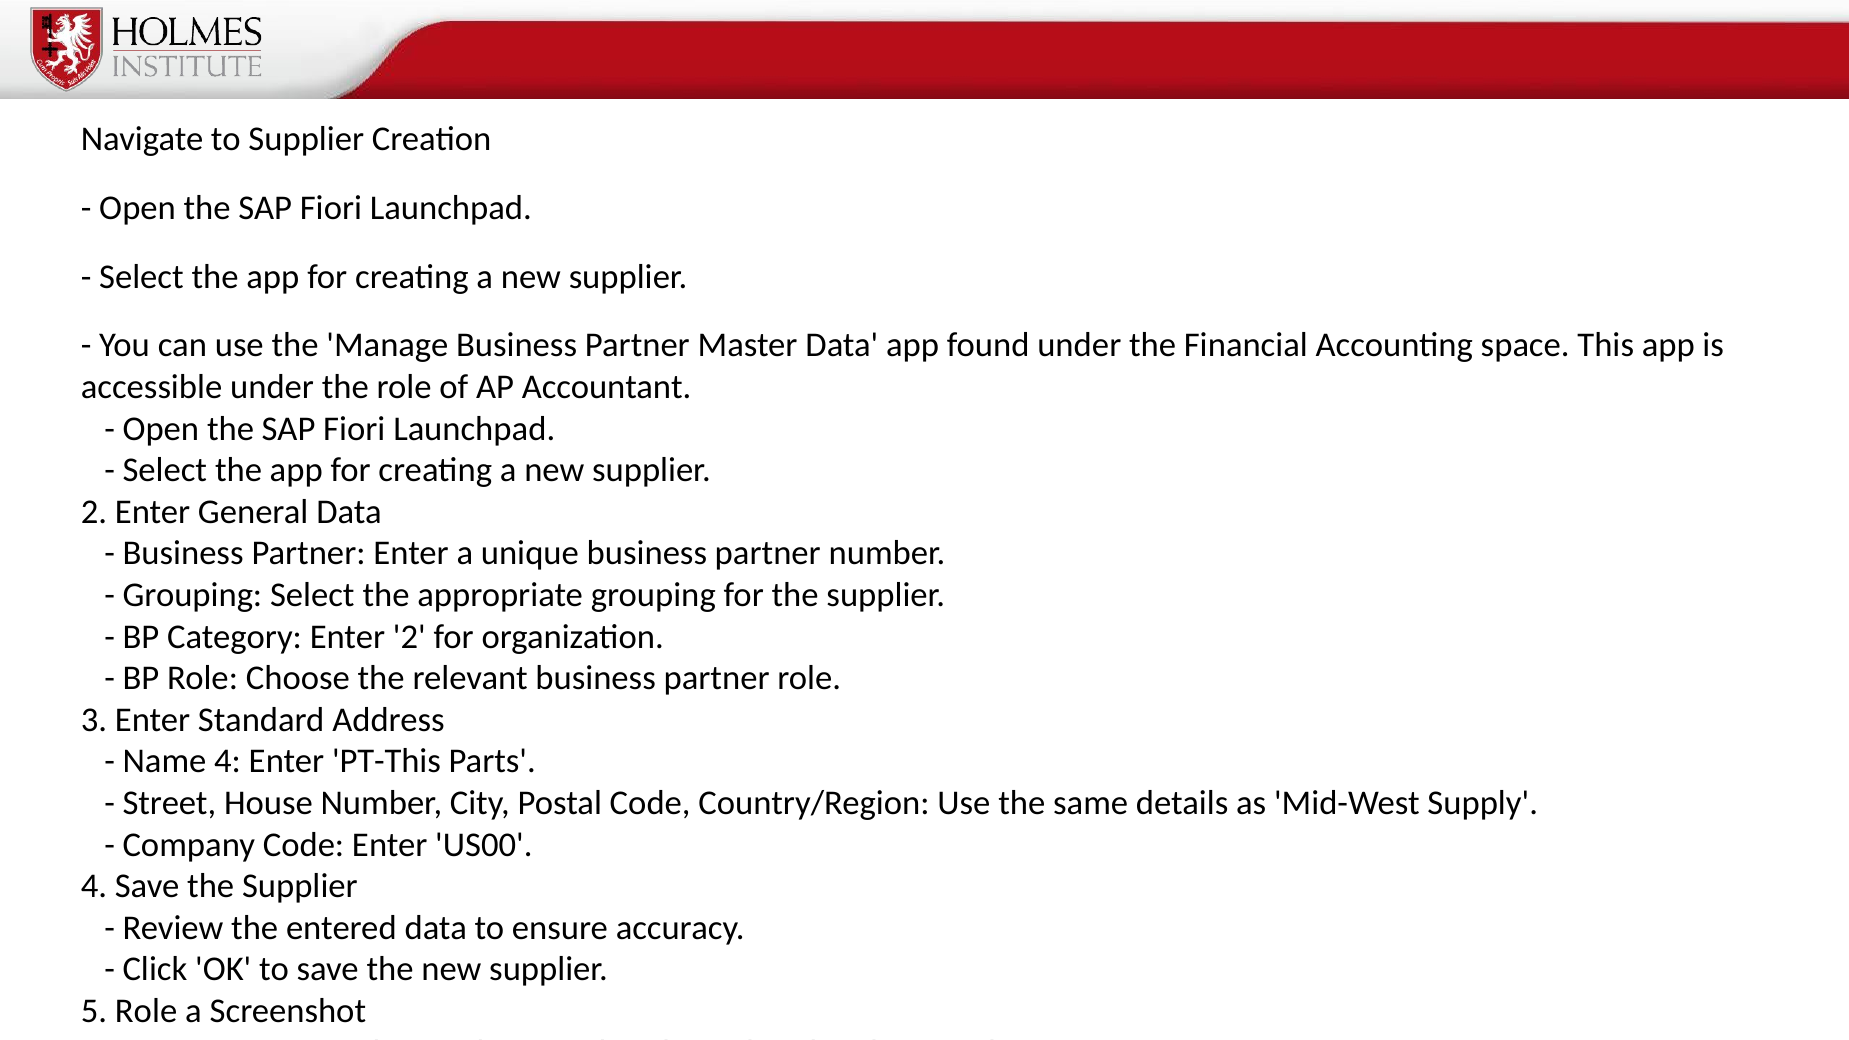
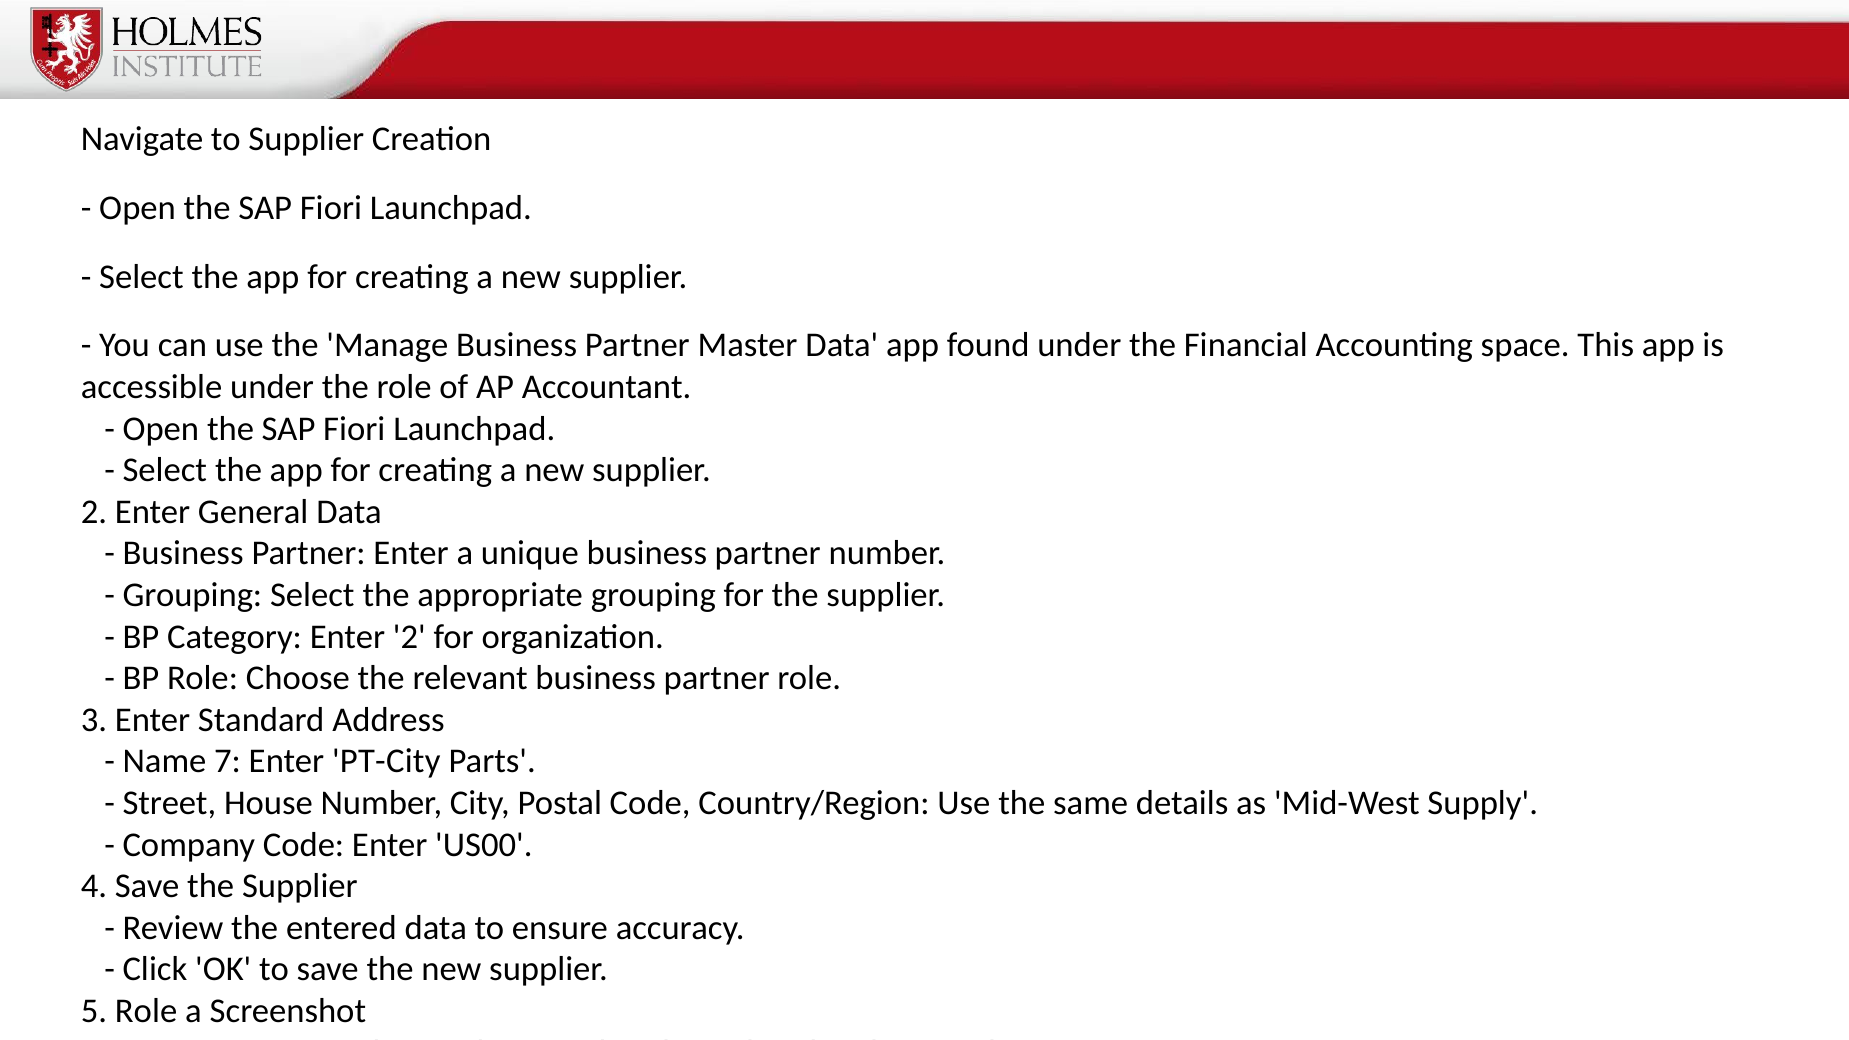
Name 4: 4 -> 7
PT-This: PT-This -> PT-City
